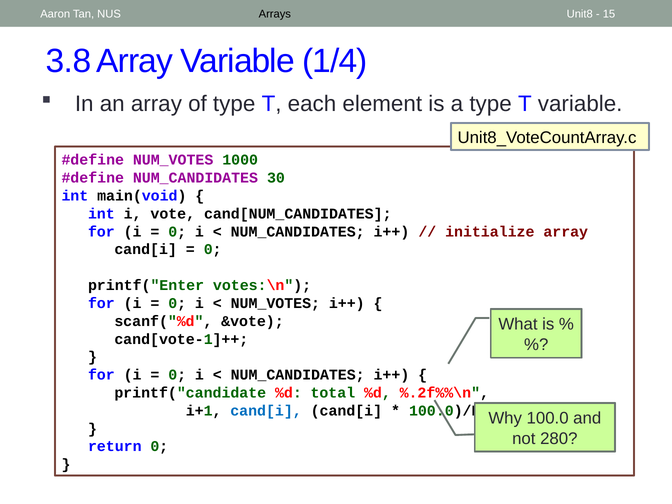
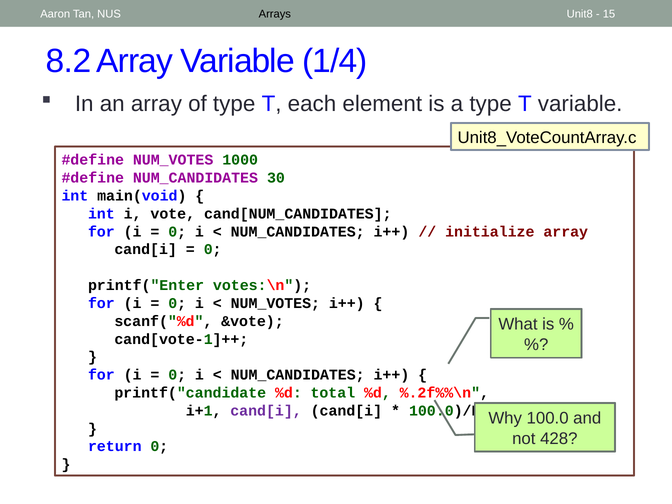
3.8: 3.8 -> 8.2
cand[i at (266, 411) colour: blue -> purple
280: 280 -> 428
